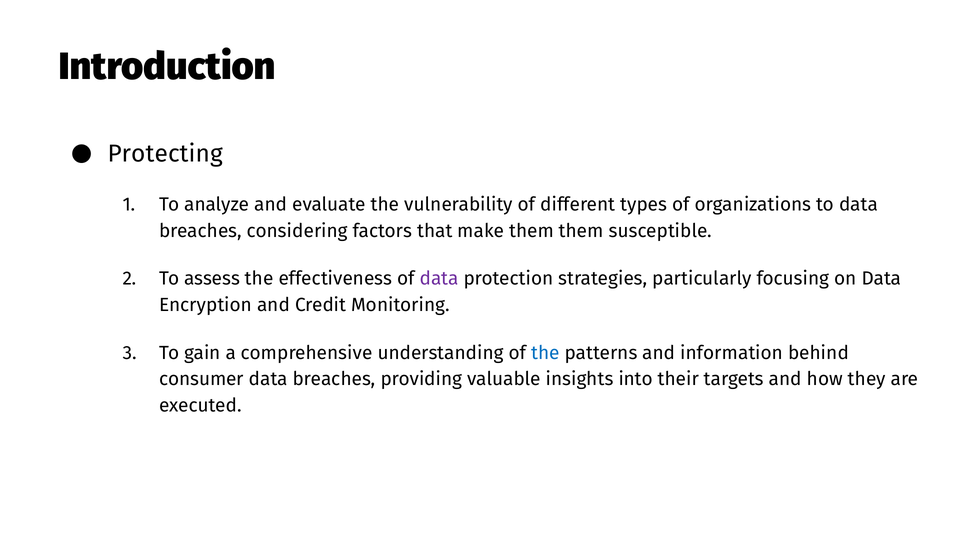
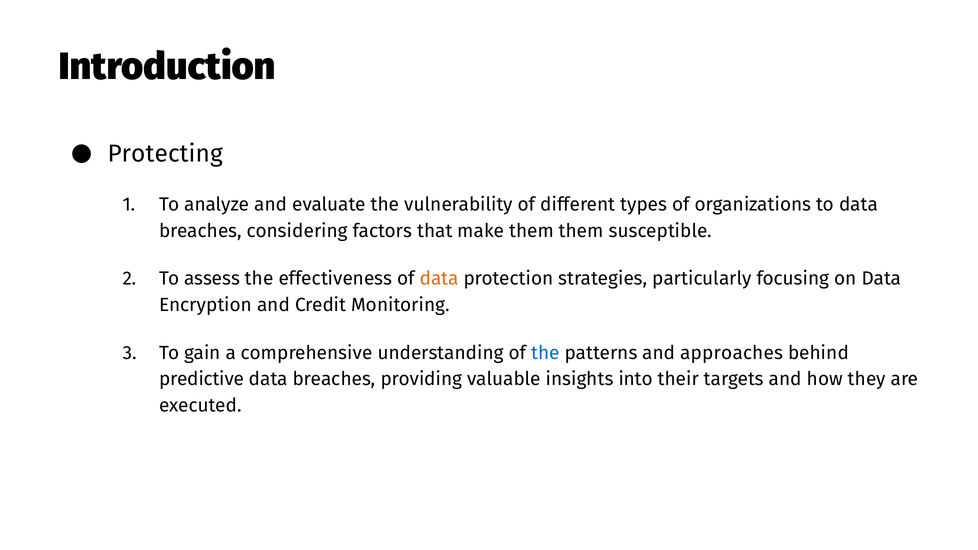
data at (439, 279) colour: purple -> orange
information: information -> approaches
consumer: consumer -> predictive
